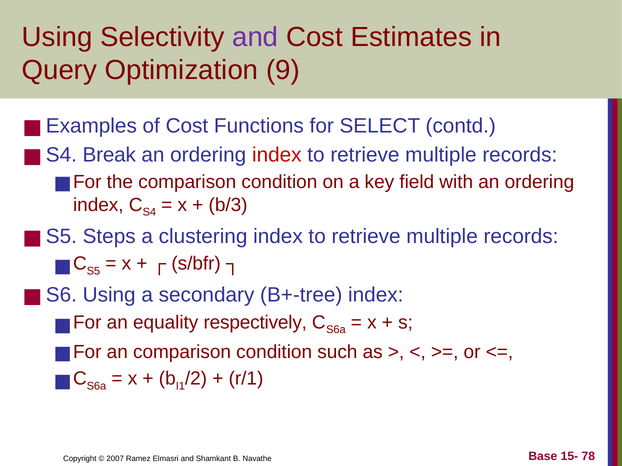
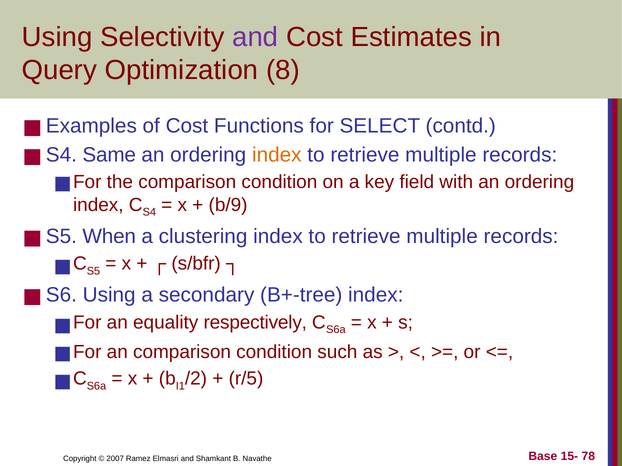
9: 9 -> 8
Break: Break -> Same
index at (277, 155) colour: red -> orange
b/3: b/3 -> b/9
Steps: Steps -> When
r/1: r/1 -> r/5
